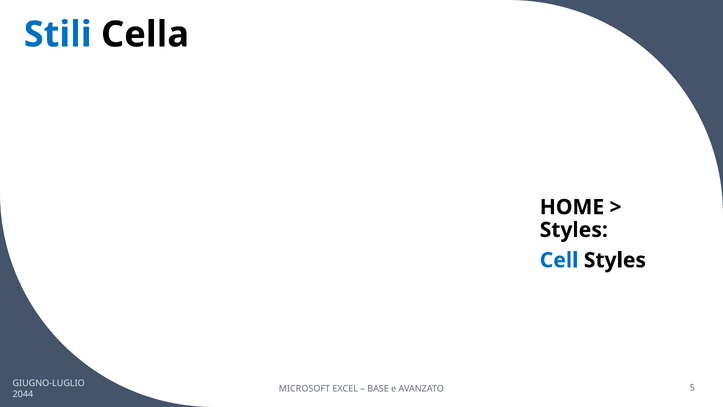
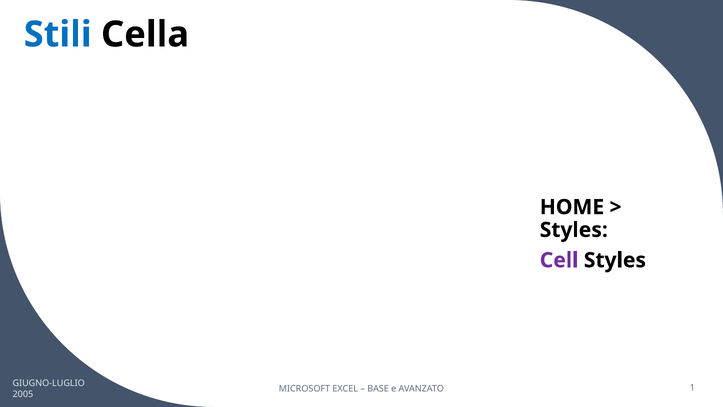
Cell colour: blue -> purple
5: 5 -> 1
2044: 2044 -> 2005
